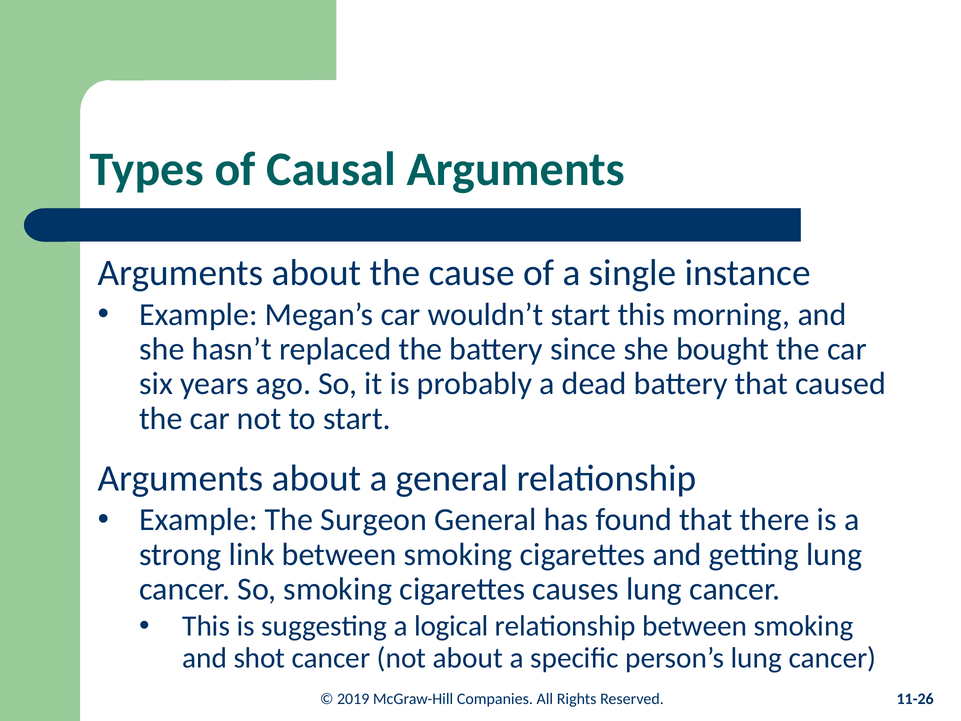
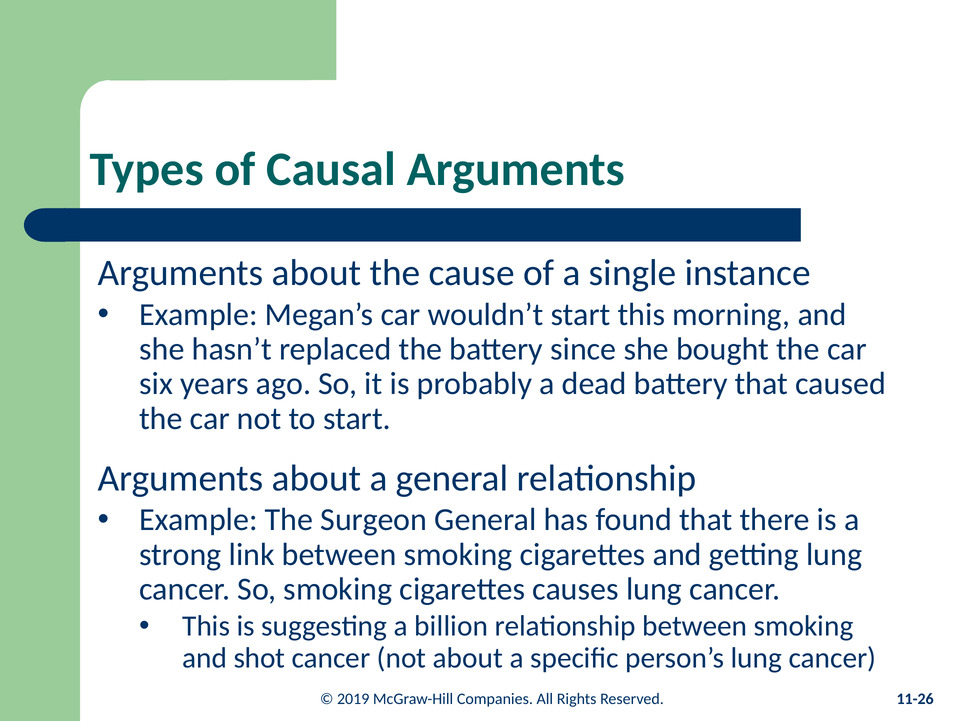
logical: logical -> billion
